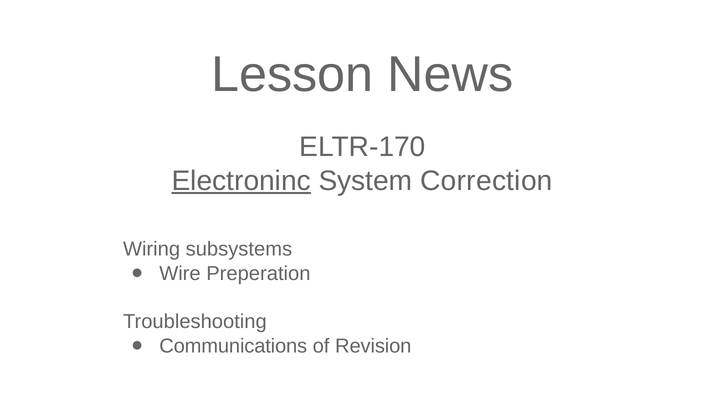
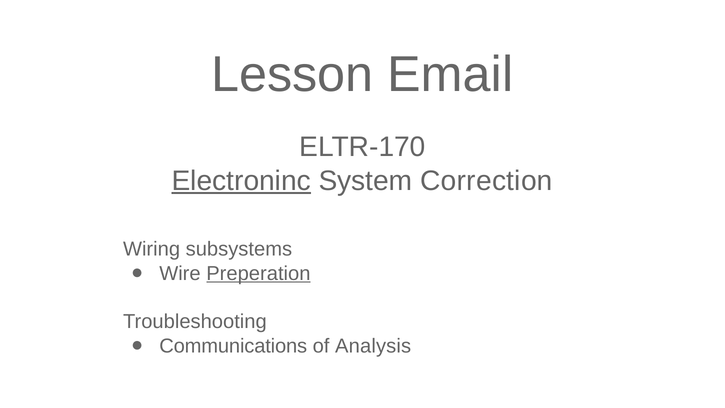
News: News -> Email
Preperation underline: none -> present
Revision: Revision -> Analysis
